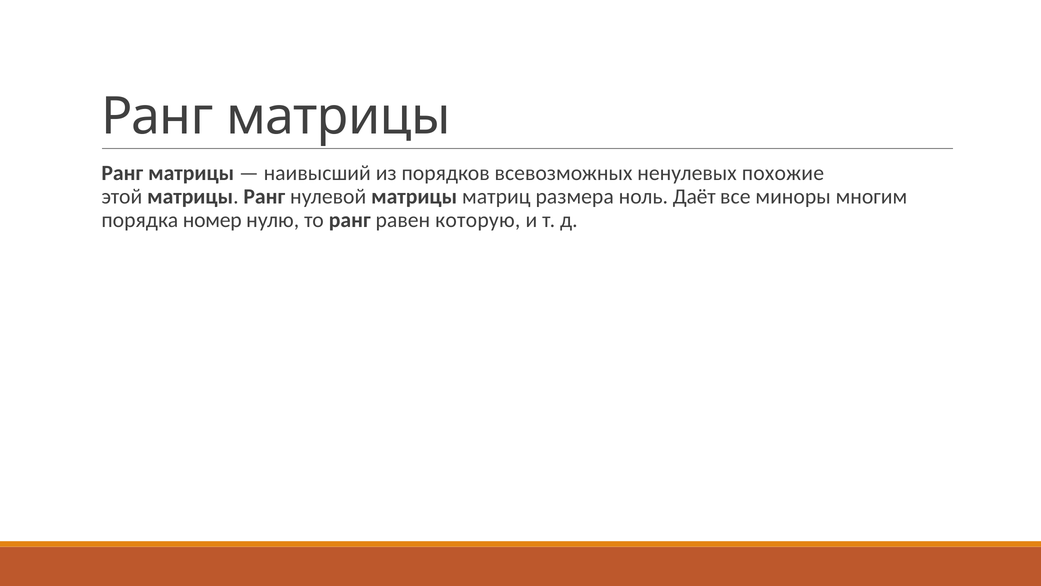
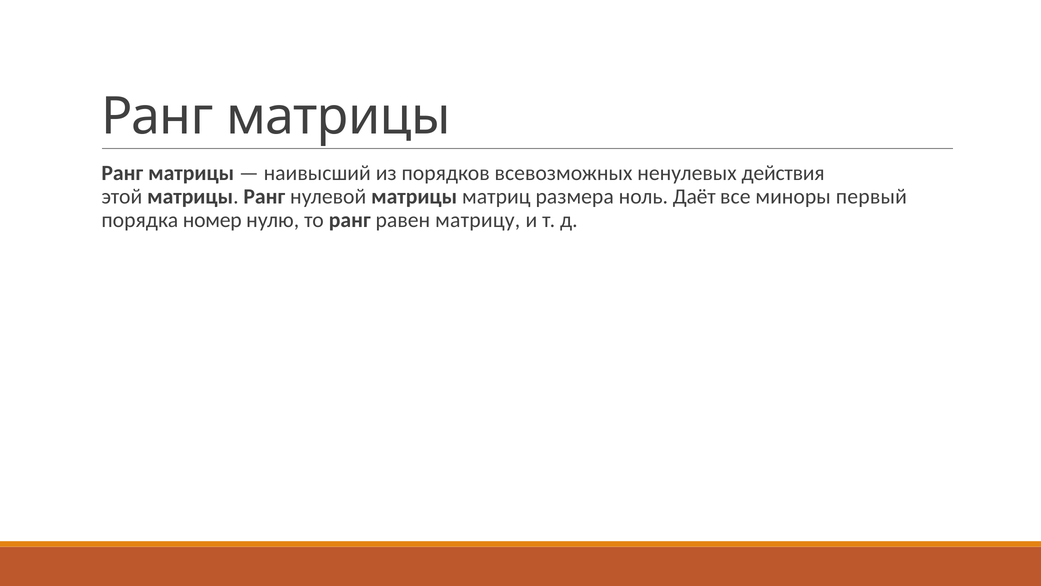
похожие: похожие -> действия
многим: многим -> первый
которую: которую -> матрицу
